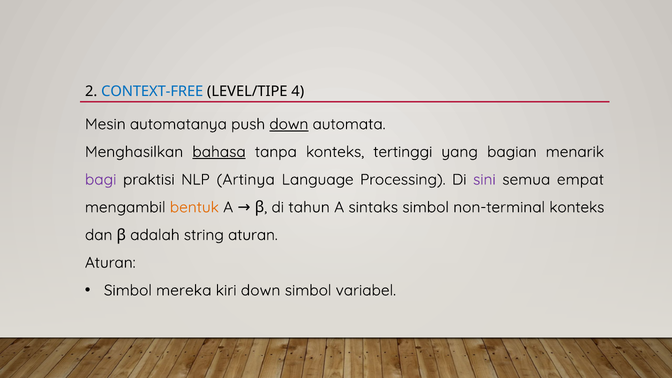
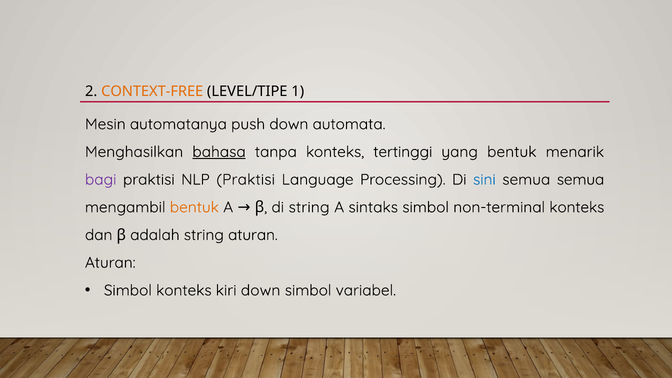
CONTEXT-FREE colour: blue -> orange
4: 4 -> 1
down at (289, 124) underline: present -> none
yang bagian: bagian -> bentuk
NLP Artinya: Artinya -> Praktisi
sini colour: purple -> blue
semua empat: empat -> semua
di tahun: tahun -> string
Simbol mereka: mereka -> konteks
